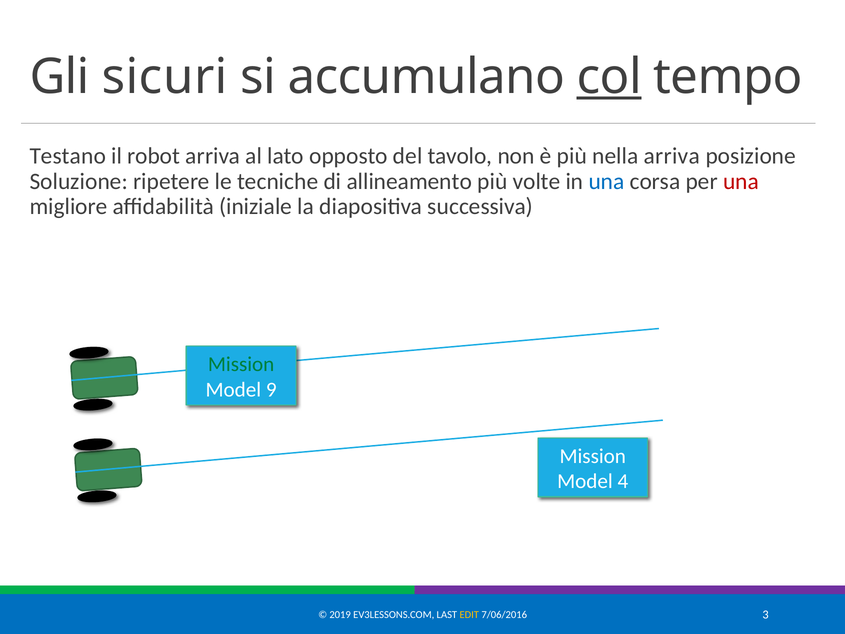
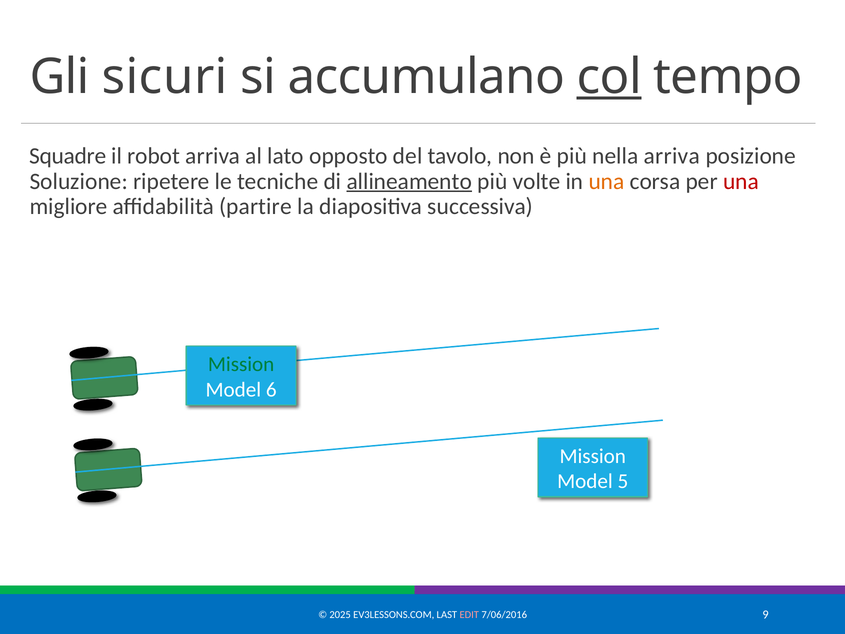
Testano: Testano -> Squadre
allineamento underline: none -> present
una at (607, 181) colour: blue -> orange
iniziale: iniziale -> partire
9: 9 -> 6
4: 4 -> 5
2019: 2019 -> 2025
EDIT colour: yellow -> pink
3: 3 -> 9
